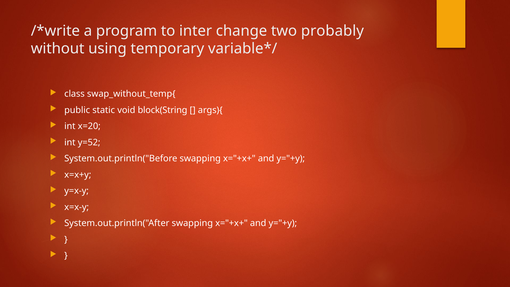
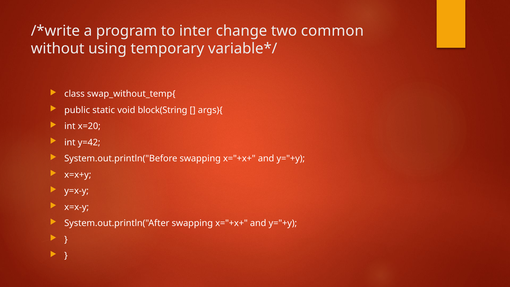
probably: probably -> common
y=52: y=52 -> y=42
